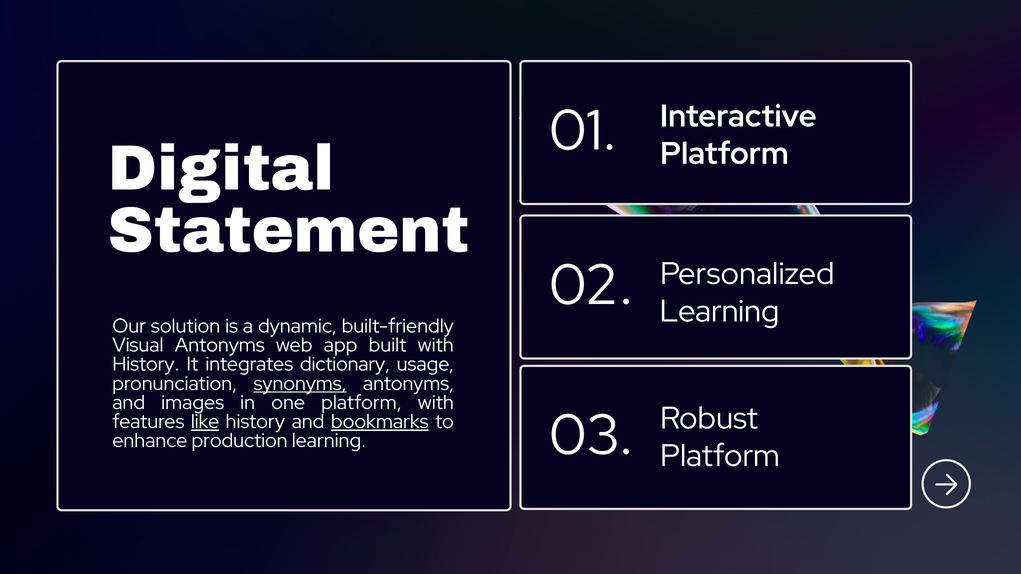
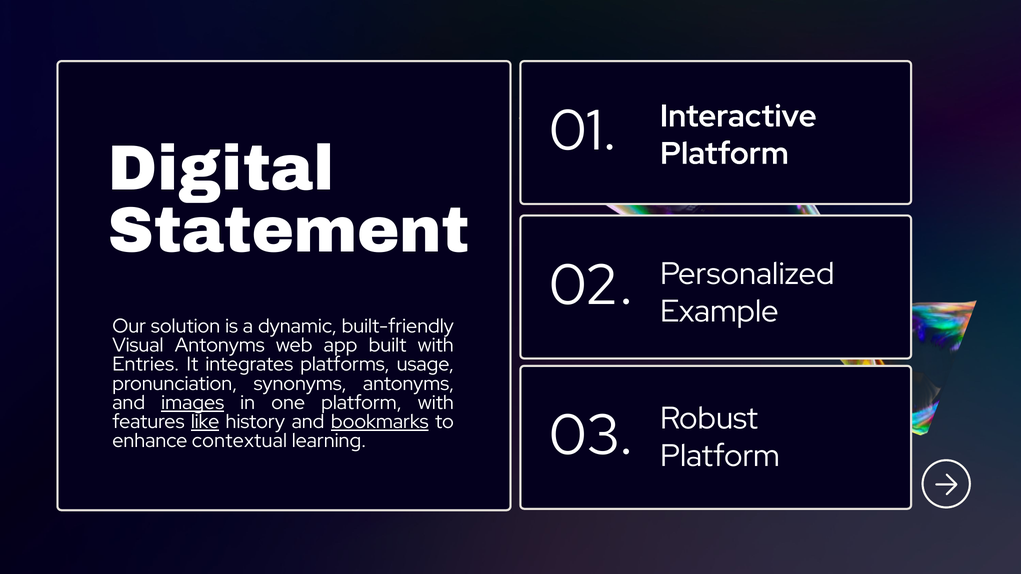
Learning at (719, 312): Learning -> Example
History at (146, 365): History -> Entries
dictionary: dictionary -> platforms
synonyms underline: present -> none
images underline: none -> present
production: production -> contextual
